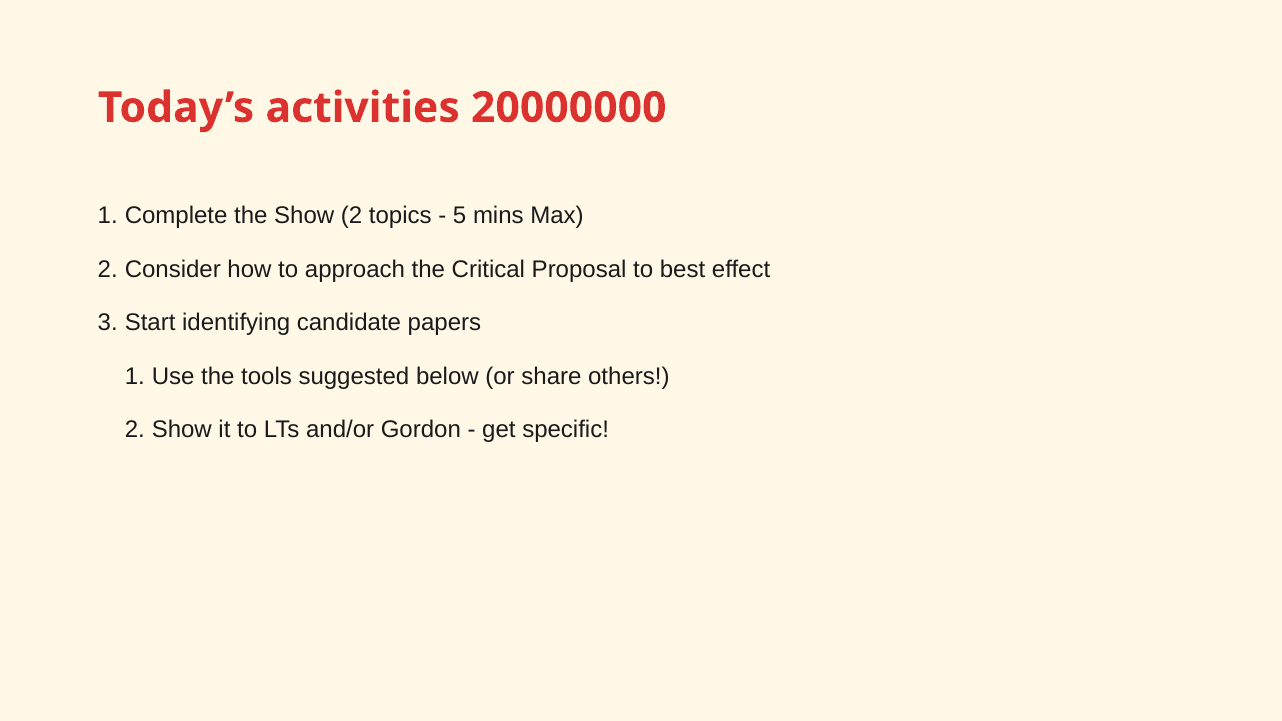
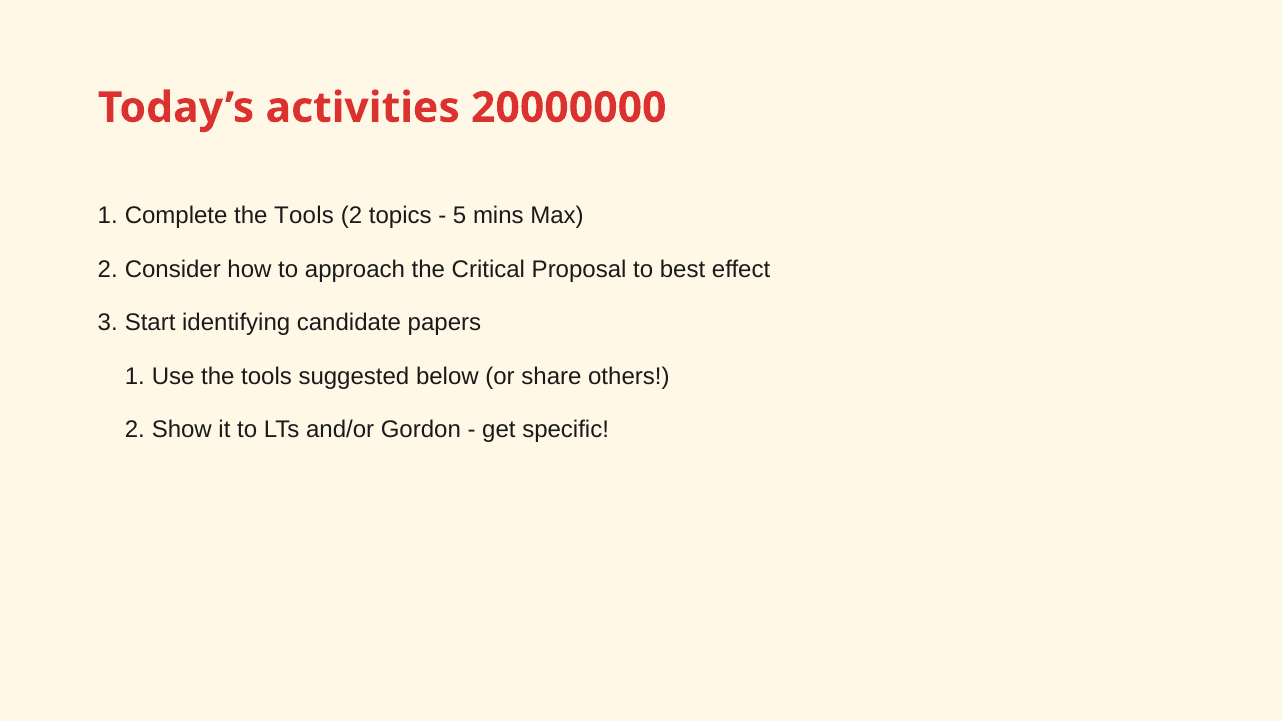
Complete the Show: Show -> Tools
